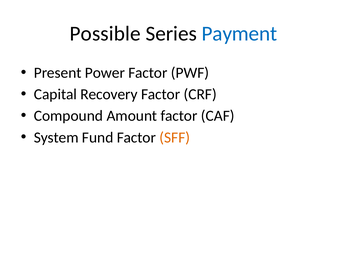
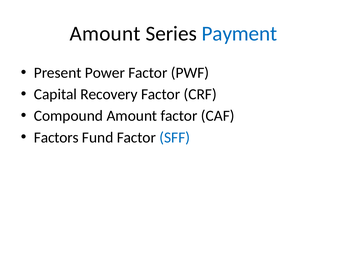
Possible at (105, 34): Possible -> Amount
System: System -> Factors
SFF colour: orange -> blue
